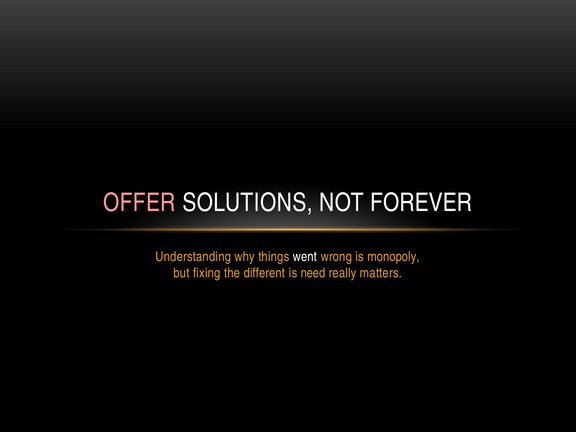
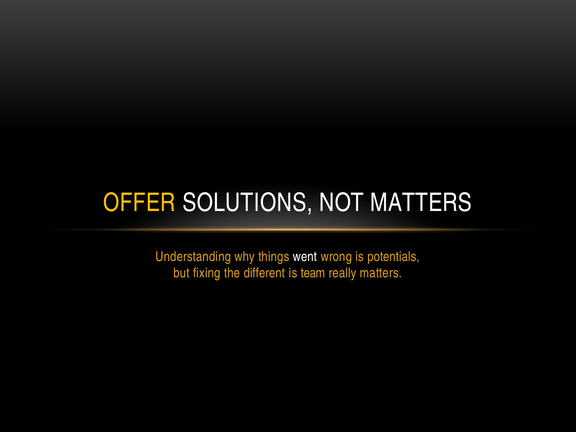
OFFER colour: pink -> yellow
NOT FOREVER: FOREVER -> MATTERS
monopoly: monopoly -> potentials
need: need -> team
